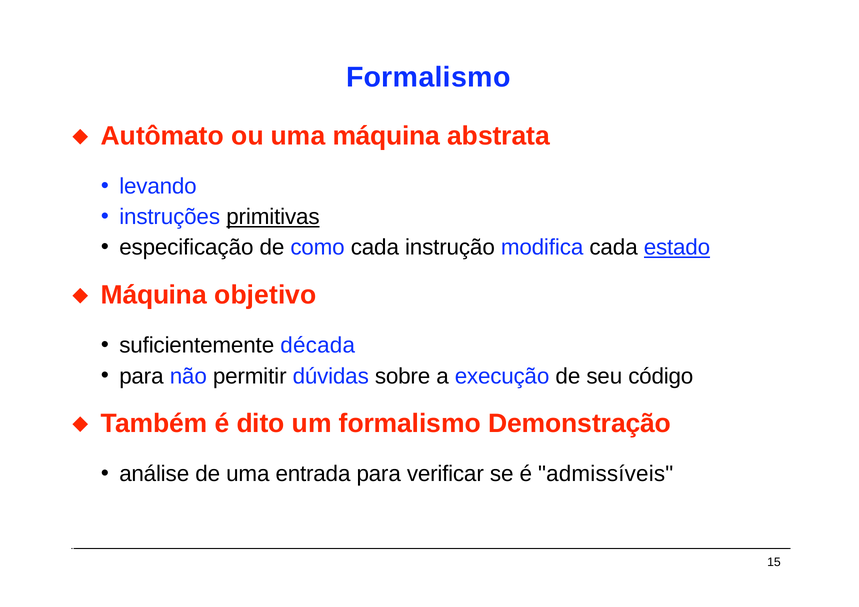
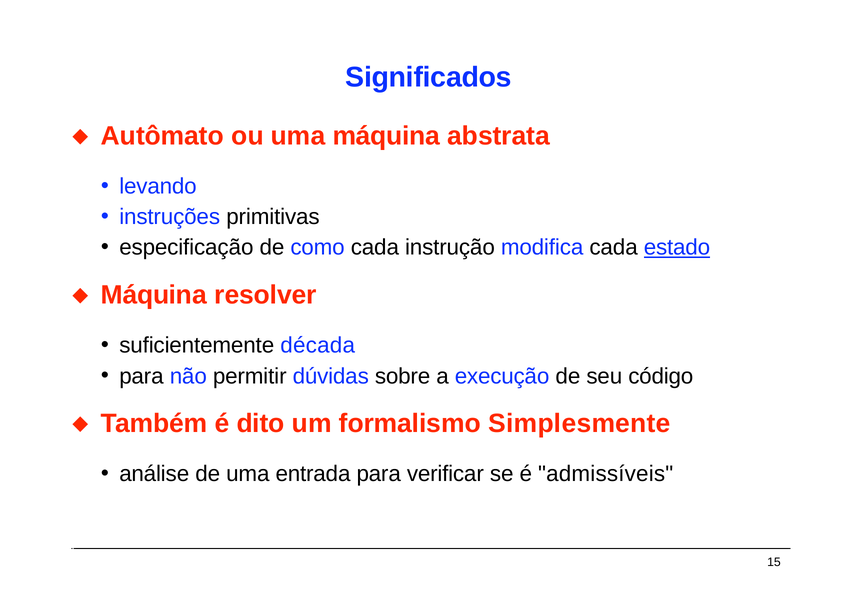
Formalismo at (428, 78): Formalismo -> Significados
primitivas underline: present -> none
objetivo: objetivo -> resolver
Demonstração: Demonstração -> Simplesmente
